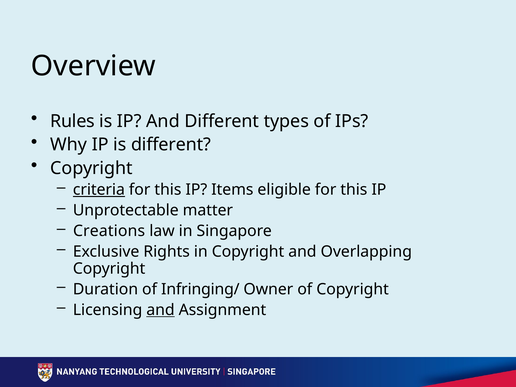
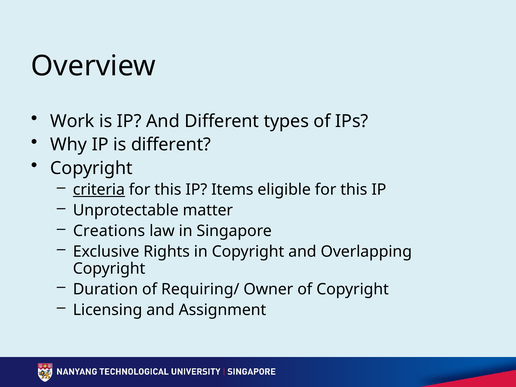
Rules: Rules -> Work
Infringing/: Infringing/ -> Requiring/
and at (160, 310) underline: present -> none
